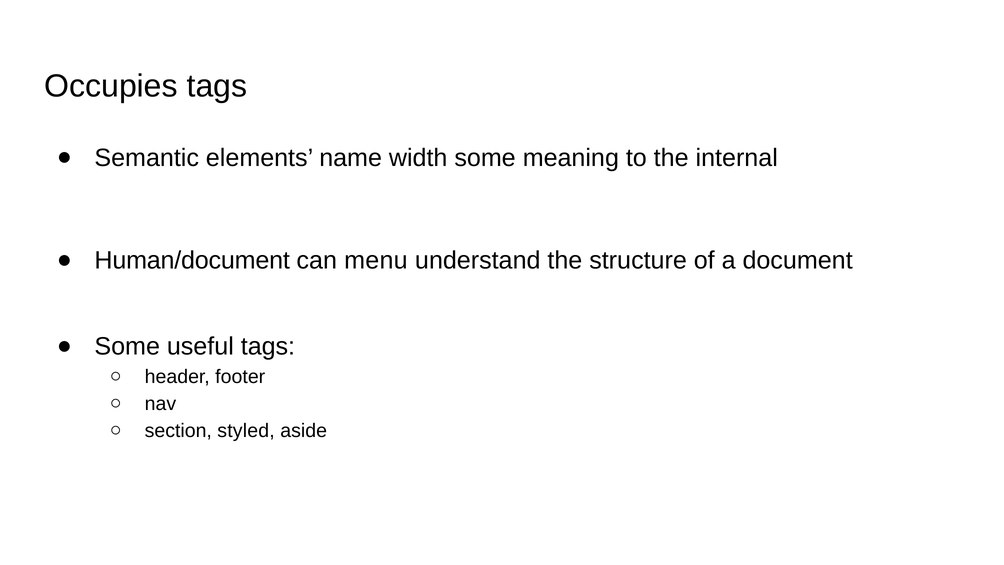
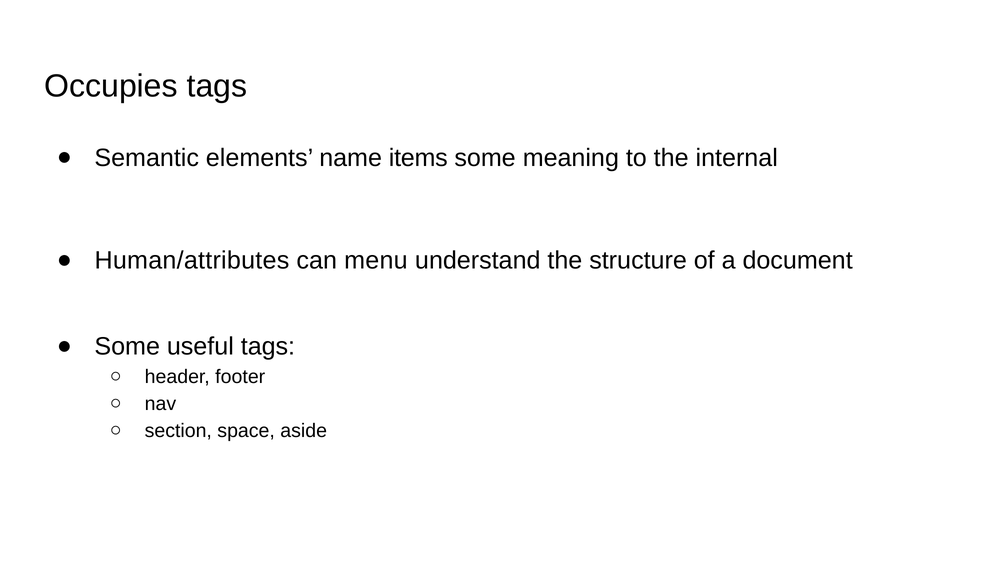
width: width -> items
Human/document: Human/document -> Human/attributes
styled: styled -> space
